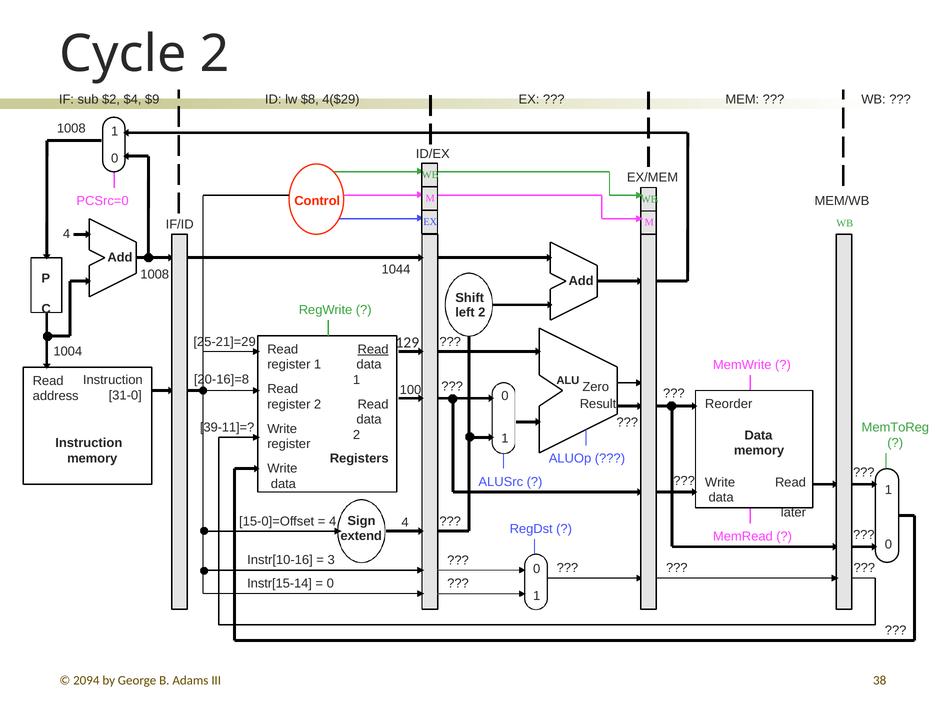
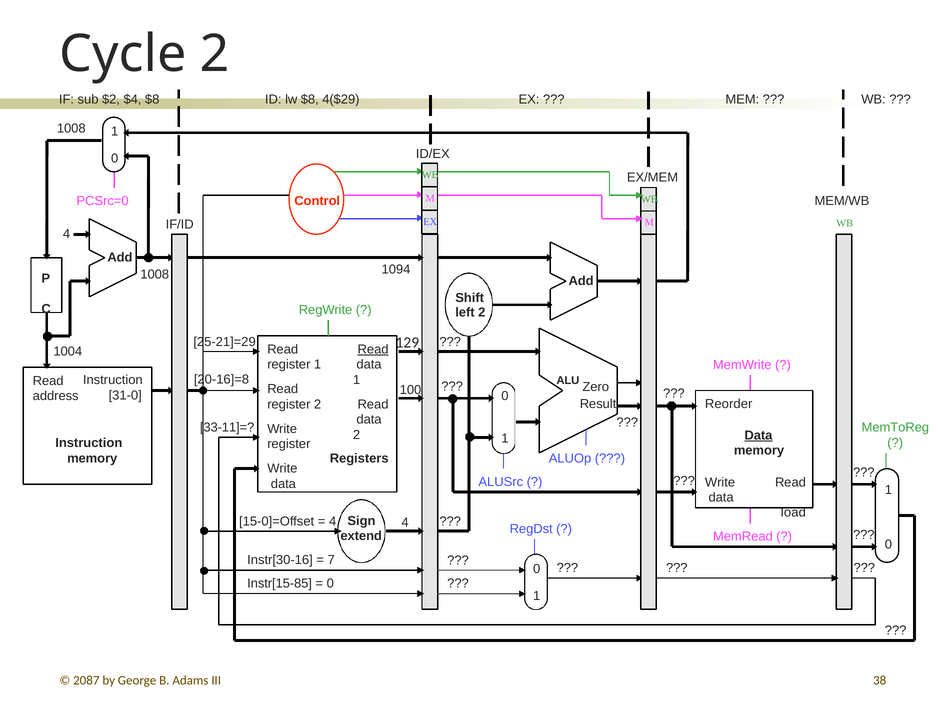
$4 $9: $9 -> $8
1044: 1044 -> 1094
39-11]=: 39-11]= -> 33-11]=
Data at (758, 436) underline: none -> present
later: later -> load
Instr[10-16: Instr[10-16 -> Instr[30-16
3: 3 -> 7
Instr[15-14: Instr[15-14 -> Instr[15-85
2094: 2094 -> 2087
